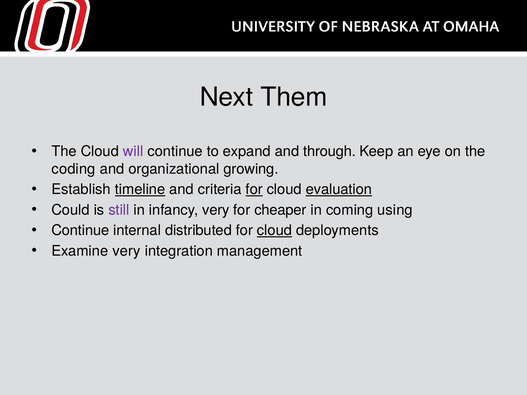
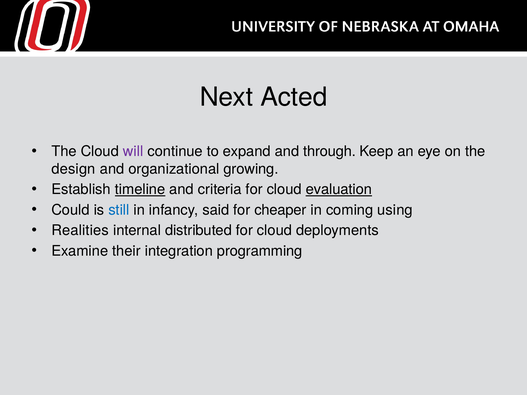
Them: Them -> Acted
coding: coding -> design
for at (254, 190) underline: present -> none
still colour: purple -> blue
infancy very: very -> said
Continue at (80, 231): Continue -> Realities
cloud at (274, 231) underline: present -> none
Examine very: very -> their
management: management -> programming
